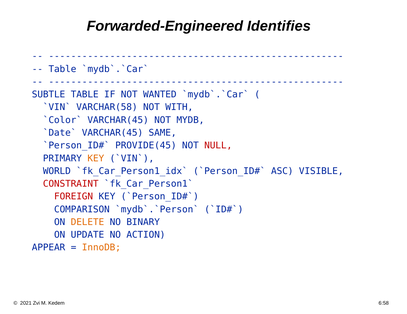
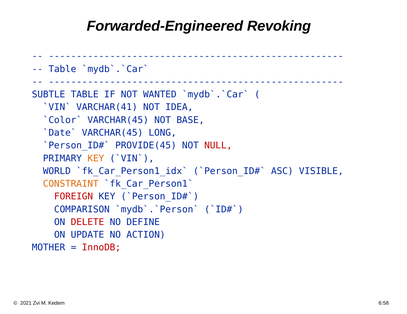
Identifies: Identifies -> Revoking
VARCHAR(58: VARCHAR(58 -> VARCHAR(41
WITH: WITH -> IDEA
MYDB: MYDB -> BASE
SAME: SAME -> LONG
CONSTRAINT colour: red -> orange
DELETE colour: orange -> red
BINARY: BINARY -> DEFINE
APPEAR: APPEAR -> MOTHER
InnoDB colour: orange -> red
